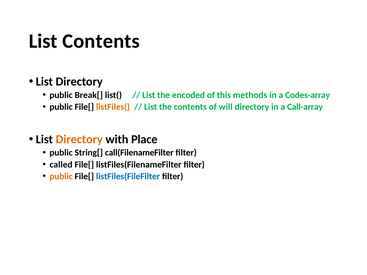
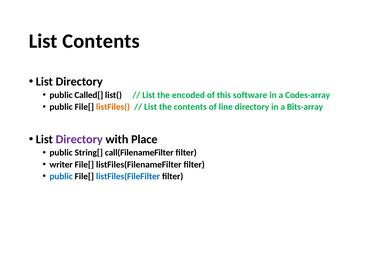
Break[: Break[ -> Called[
methods: methods -> software
will: will -> line
Call-array: Call-array -> Bits-array
Directory at (79, 139) colour: orange -> purple
called: called -> writer
public at (61, 176) colour: orange -> blue
